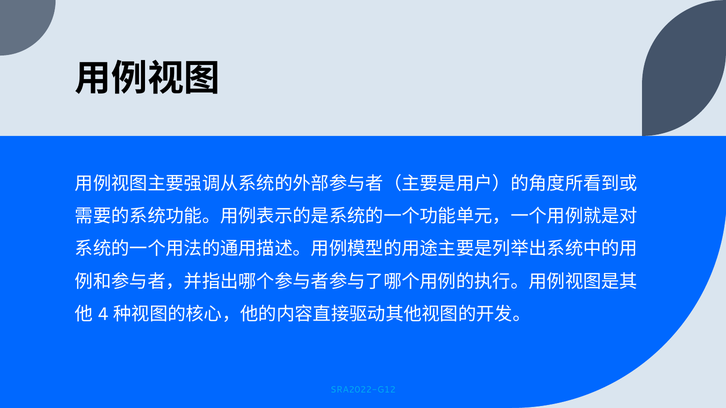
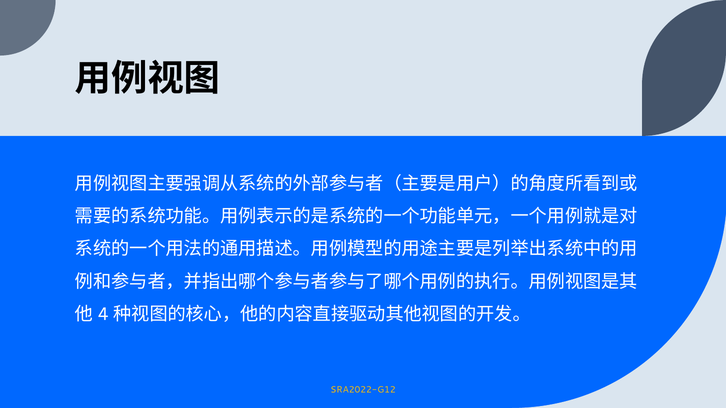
SRA2022-G12 colour: light blue -> yellow
